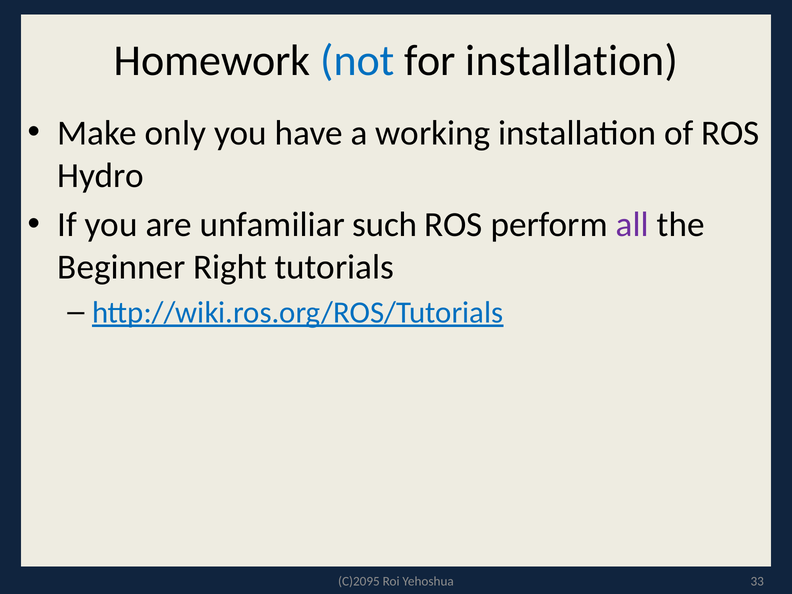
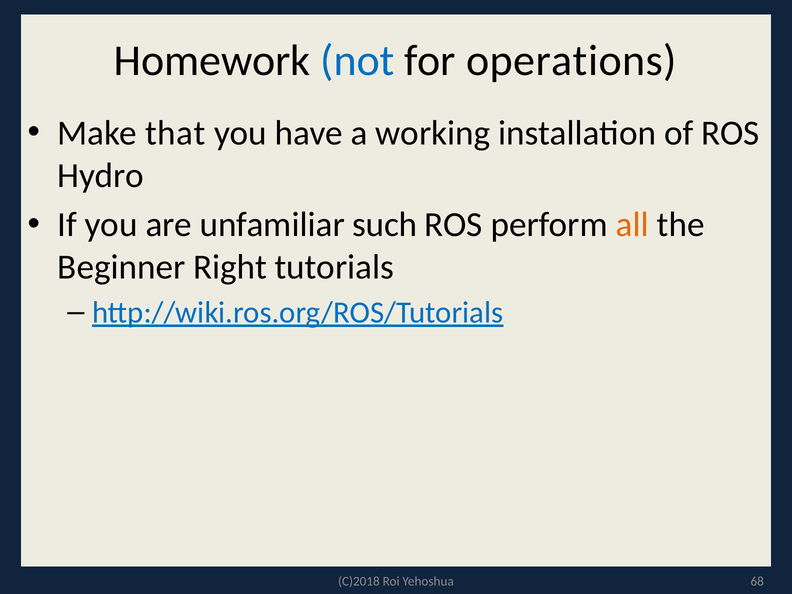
for installation: installation -> operations
only: only -> that
all colour: purple -> orange
C)2095: C)2095 -> C)2018
33: 33 -> 68
